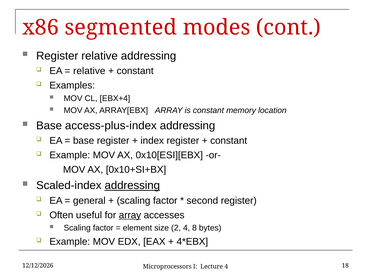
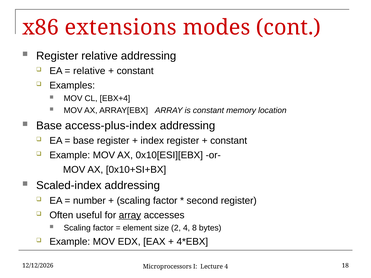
segmented: segmented -> extensions
addressing at (132, 186) underline: present -> none
general: general -> number
